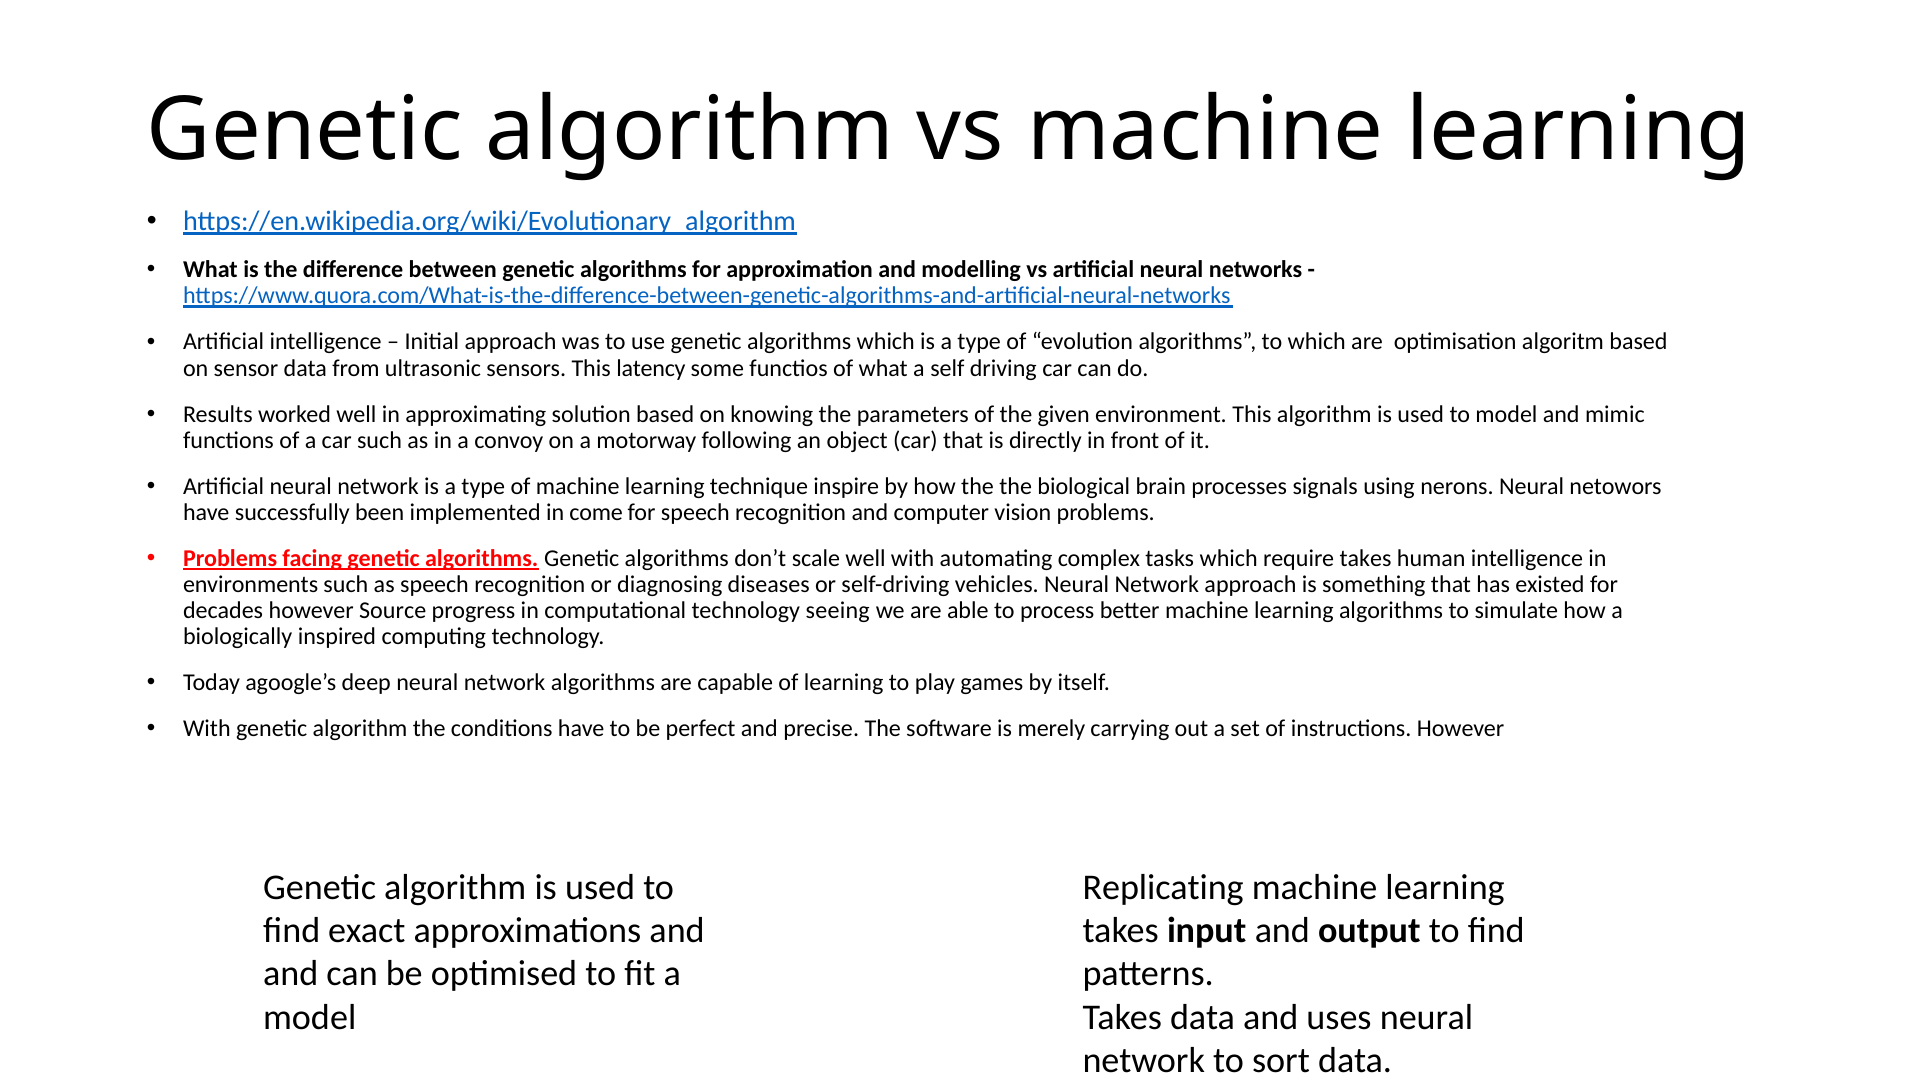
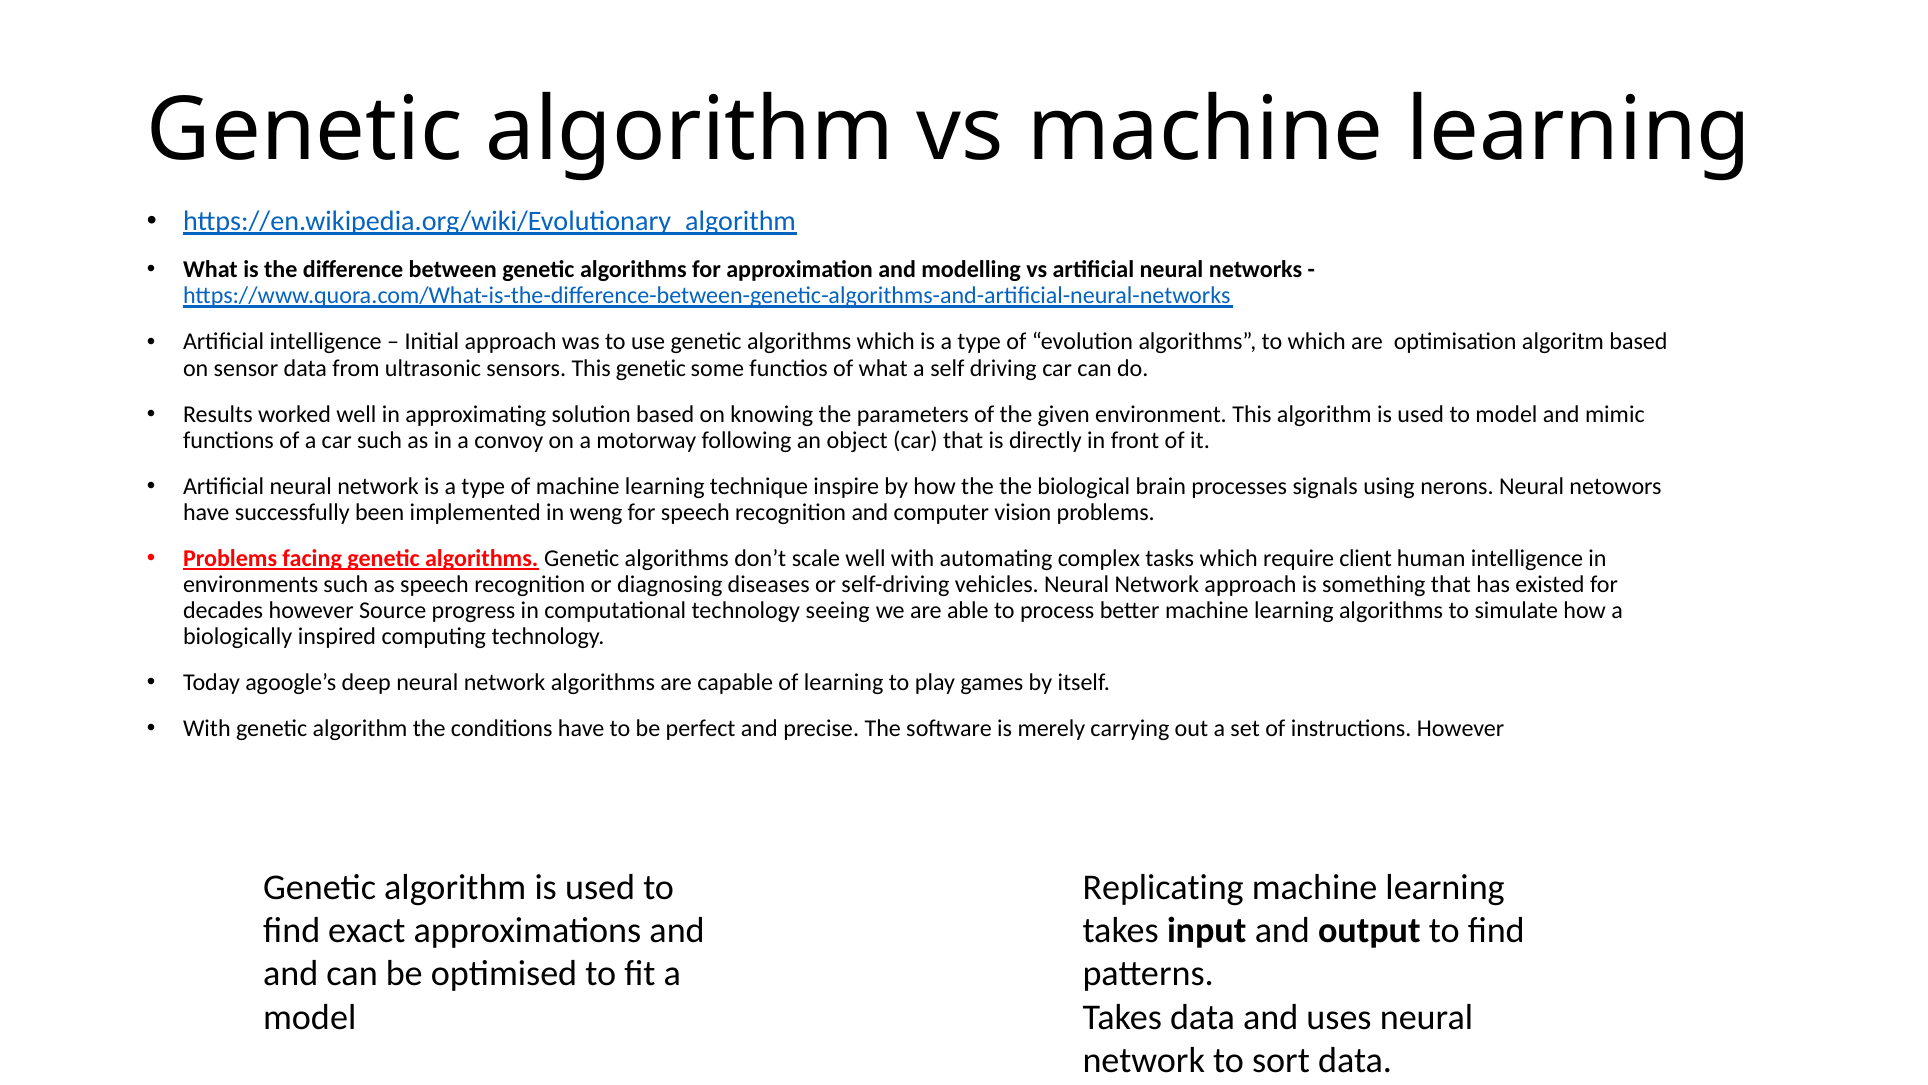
This latency: latency -> genetic
come: come -> weng
require takes: takes -> client
